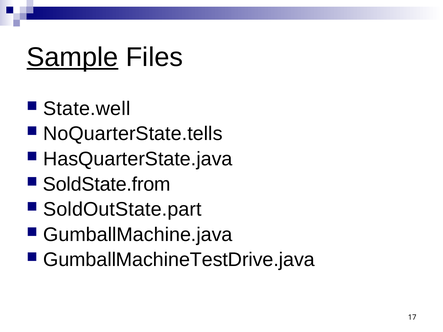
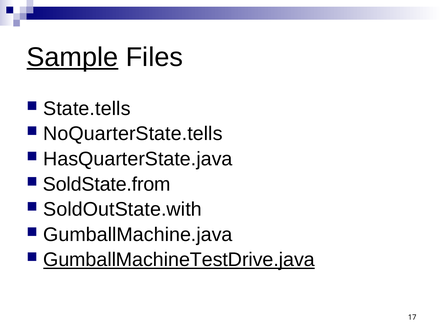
State.well: State.well -> State.tells
SoldOutState.part: SoldOutState.part -> SoldOutState.with
GumballMachineTestDrive.java underline: none -> present
